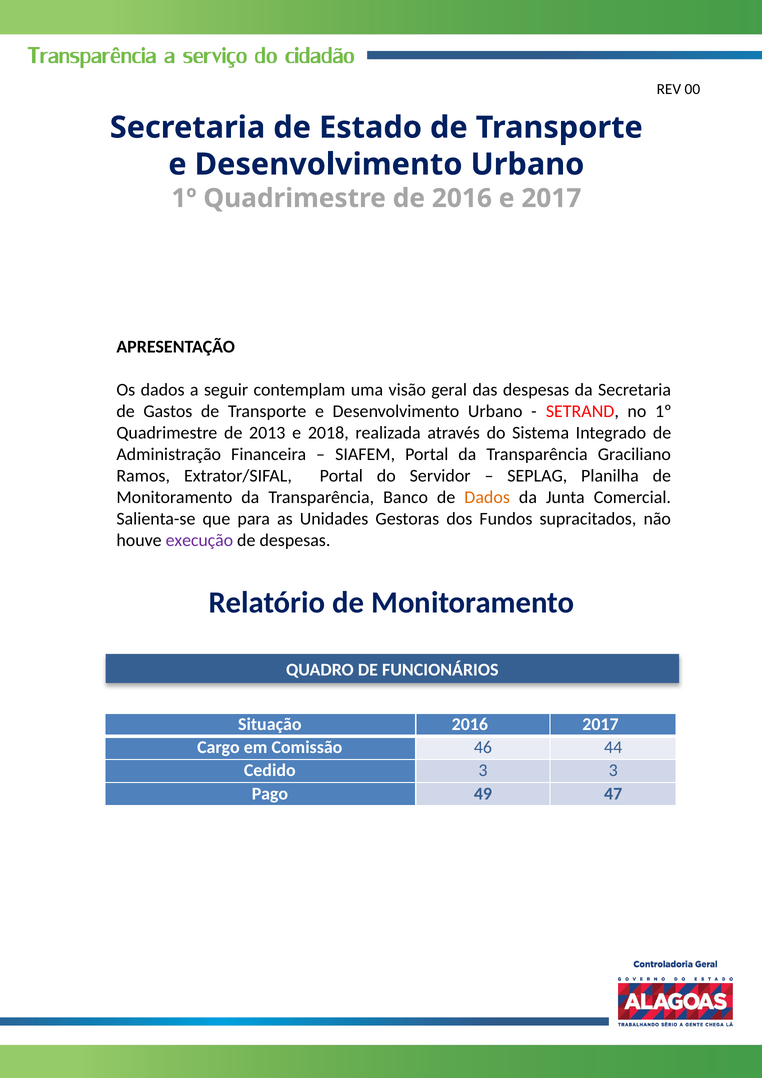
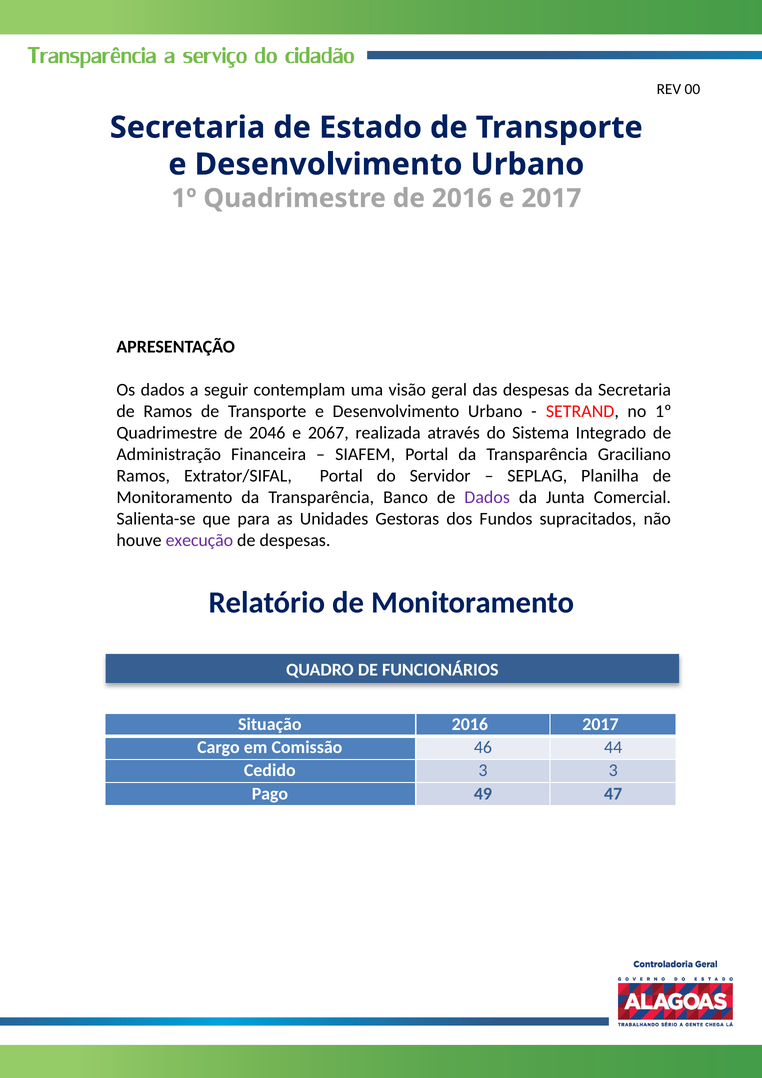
de Gastos: Gastos -> Ramos
2013: 2013 -> 2046
2018: 2018 -> 2067
Dados at (487, 497) colour: orange -> purple
